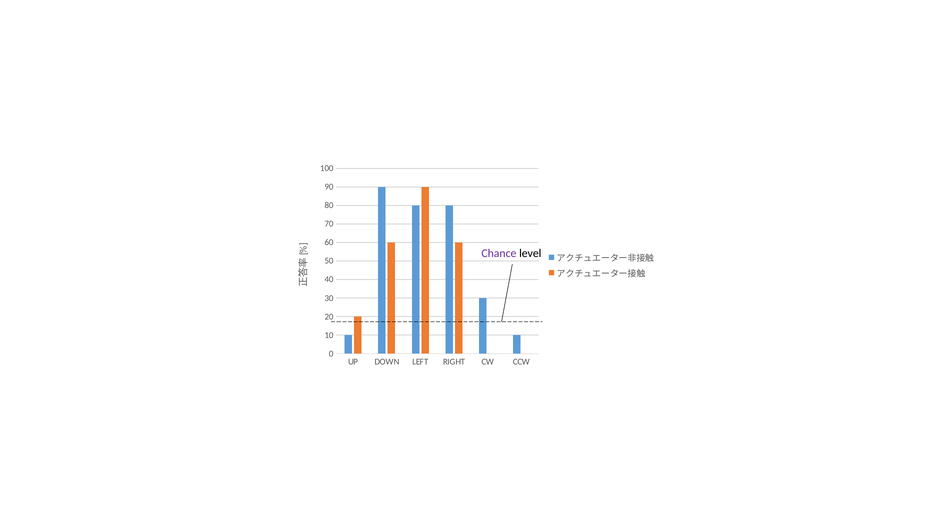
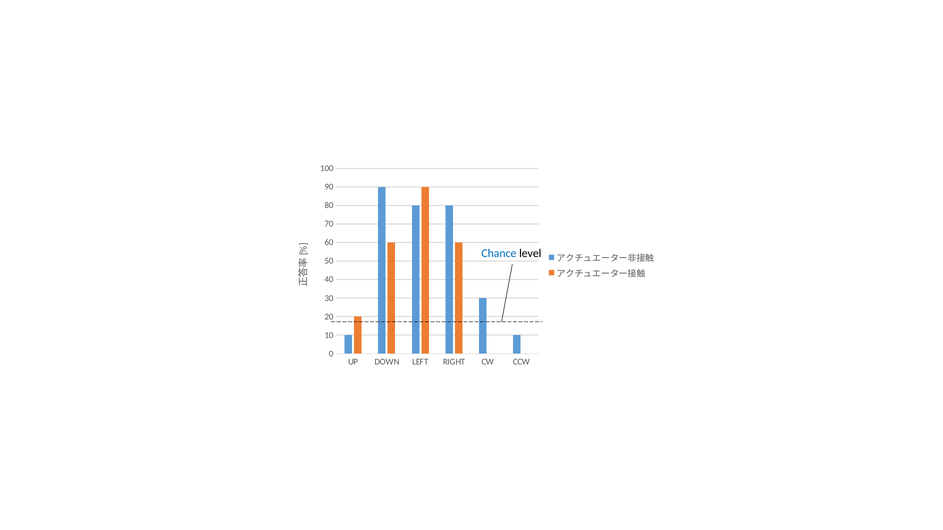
Chance colour: purple -> blue
